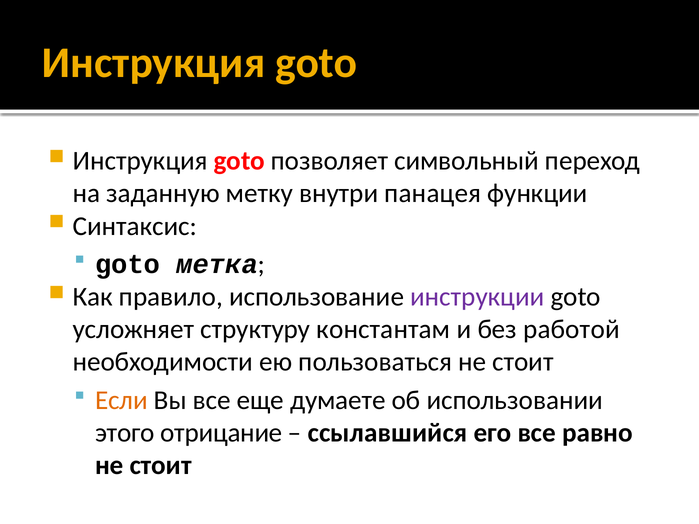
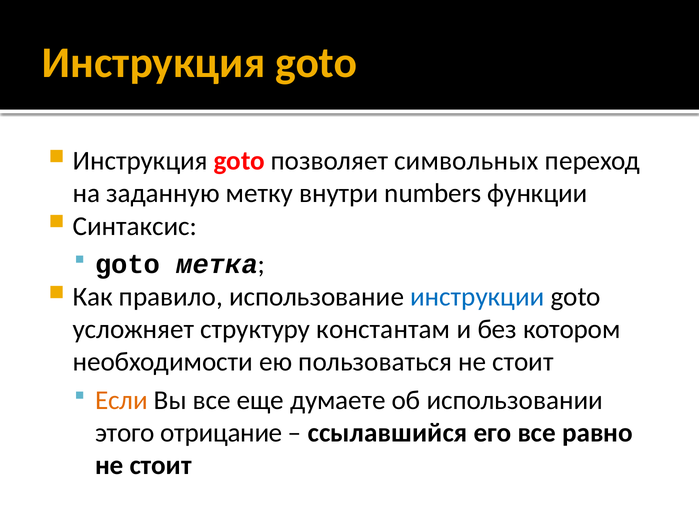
символьный: символьный -> символьных
панацея: панацея -> numbers
инструкции colour: purple -> blue
работой: работой -> котором
